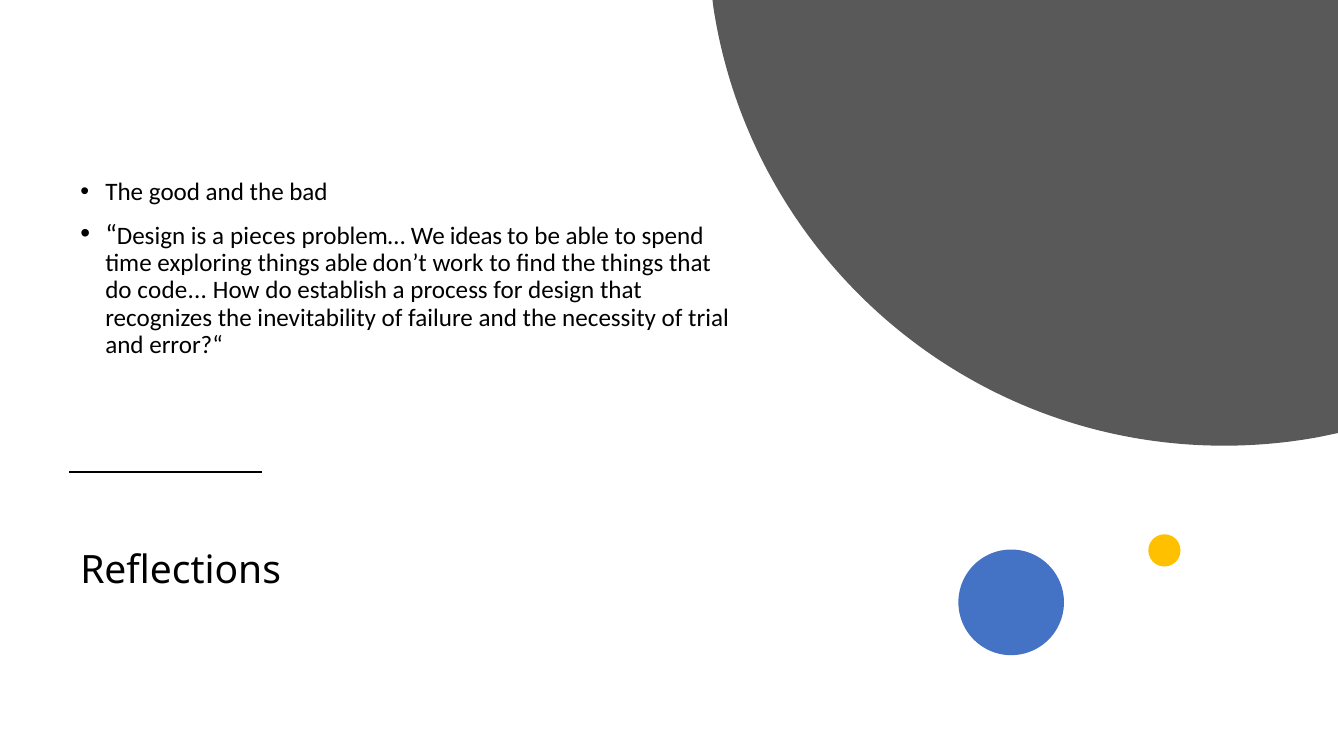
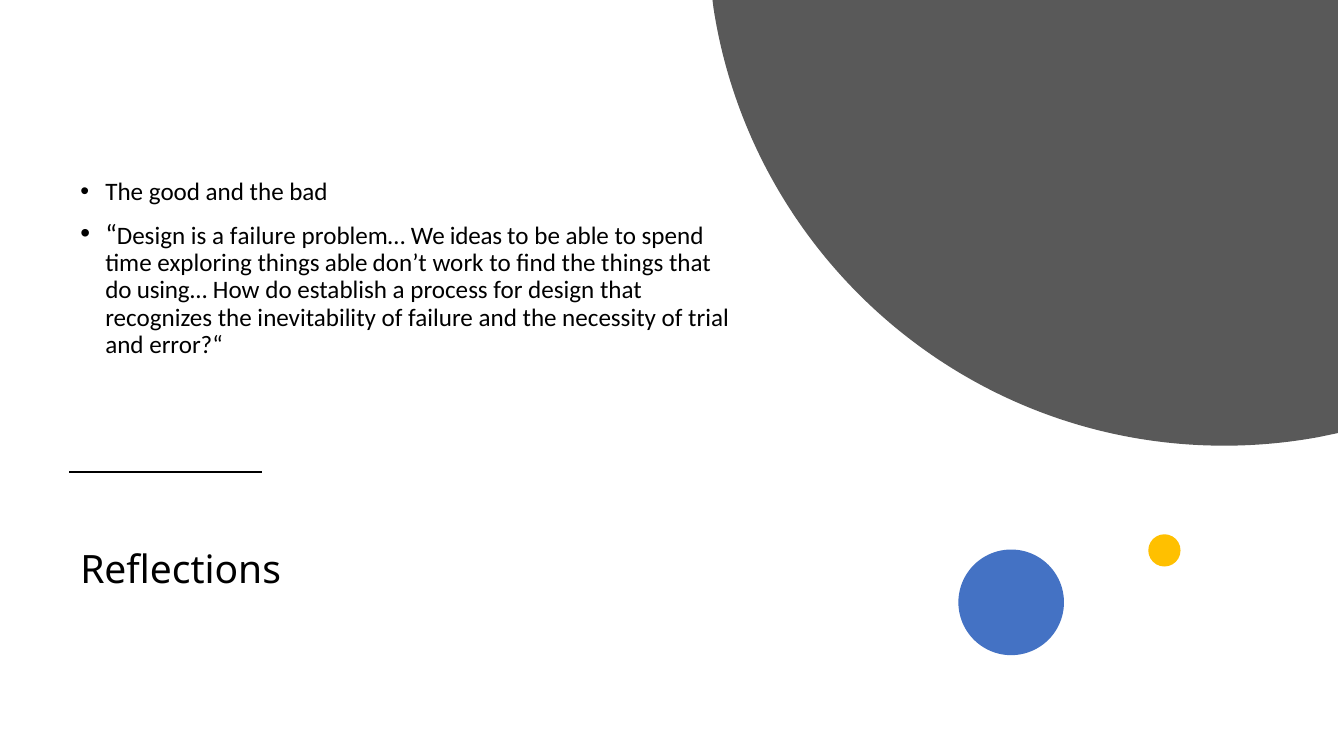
a pieces: pieces -> failure
code: code -> using
